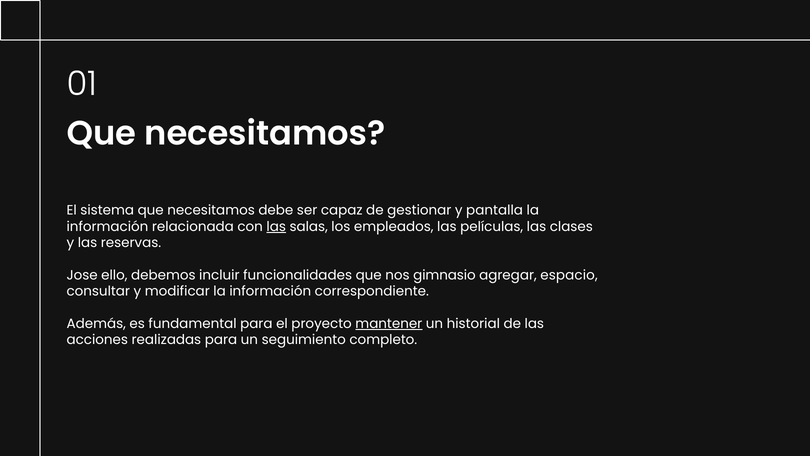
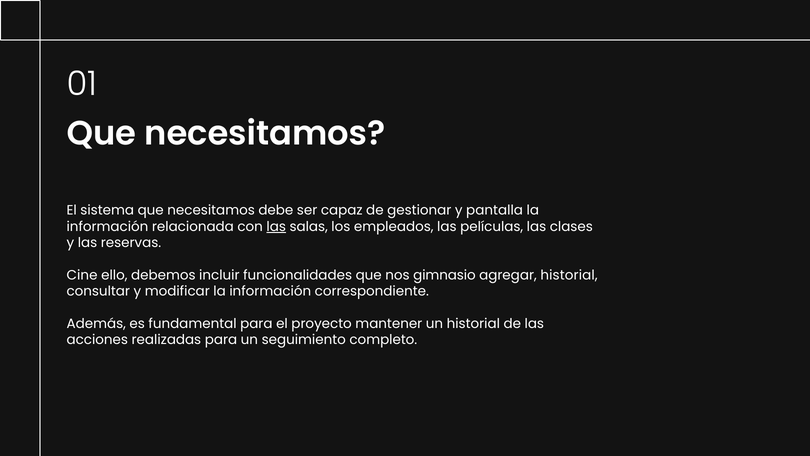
Jose: Jose -> Cine
agregar espacio: espacio -> historial
mantener underline: present -> none
